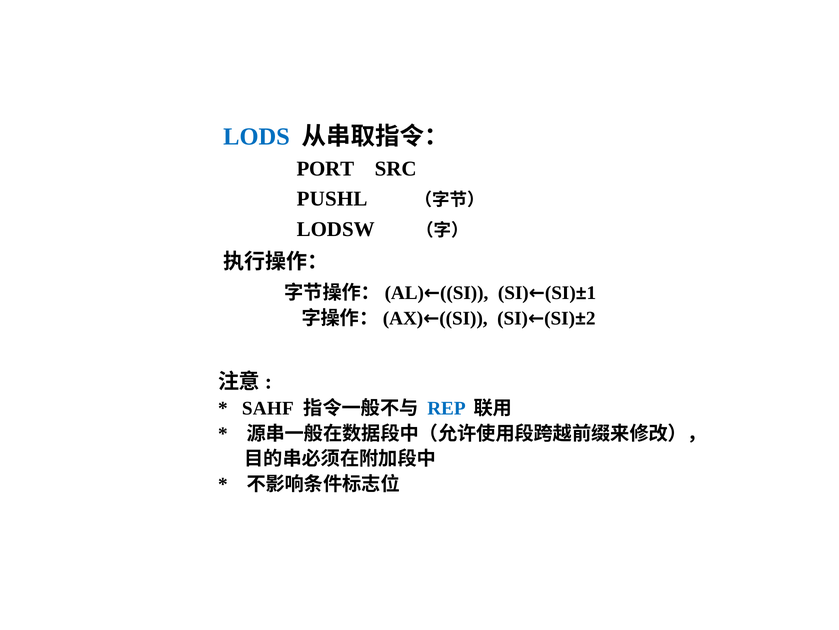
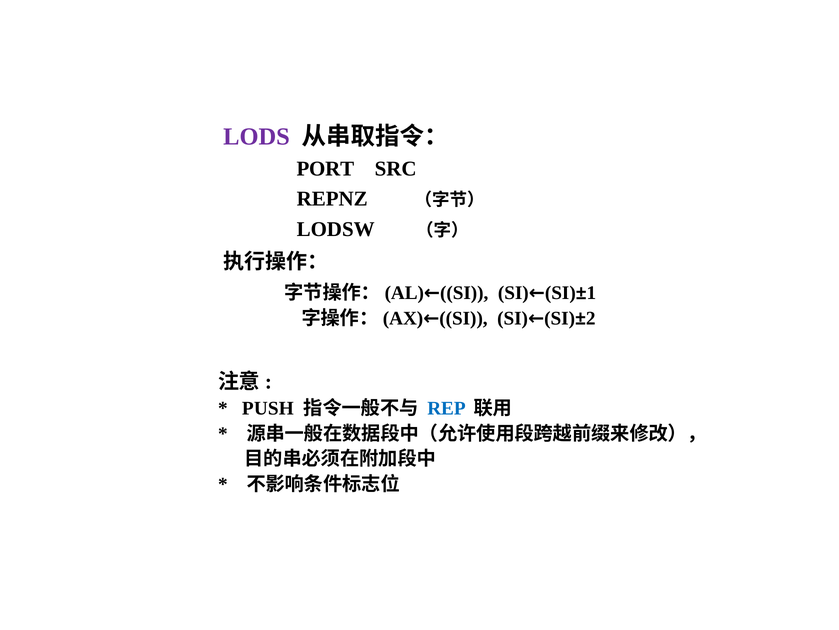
LODS colour: blue -> purple
PUSHL: PUSHL -> REPNZ
SAHF: SAHF -> PUSH
